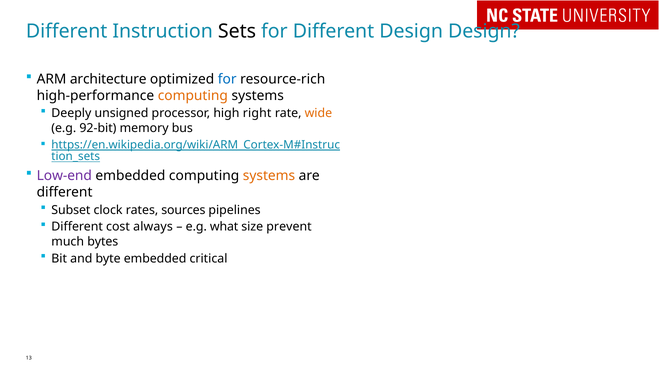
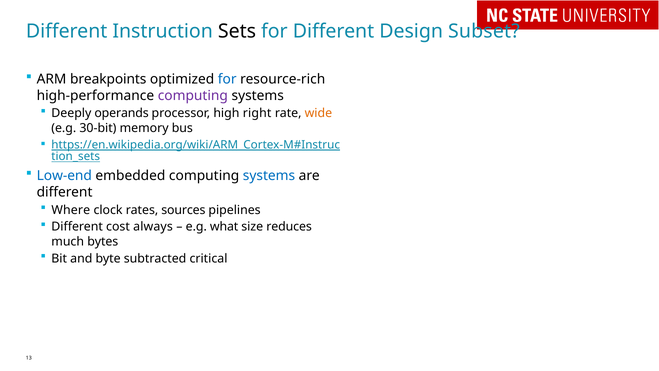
Design Design: Design -> Subset
architecture: architecture -> breakpoints
computing at (193, 96) colour: orange -> purple
unsigned: unsigned -> operands
92-bit: 92-bit -> 30-bit
Low-end colour: purple -> blue
systems at (269, 176) colour: orange -> blue
Subset: Subset -> Where
prevent: prevent -> reduces
byte embedded: embedded -> subtracted
